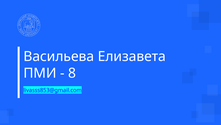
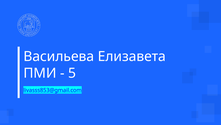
8: 8 -> 5
